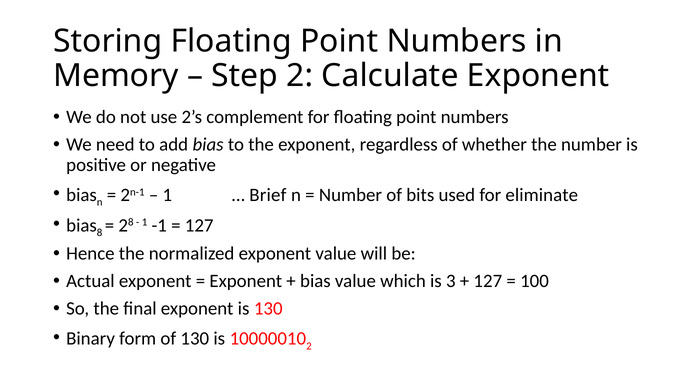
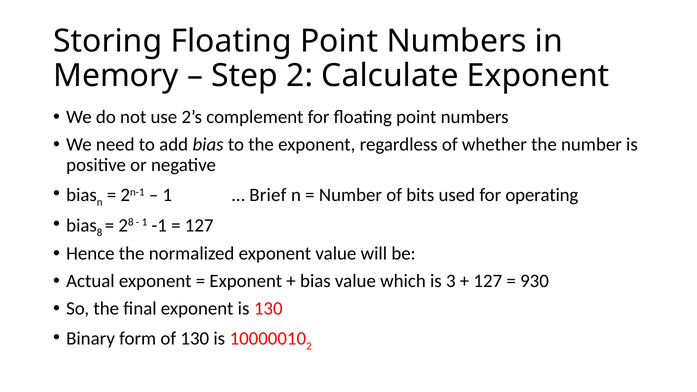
eliminate: eliminate -> operating
100: 100 -> 930
